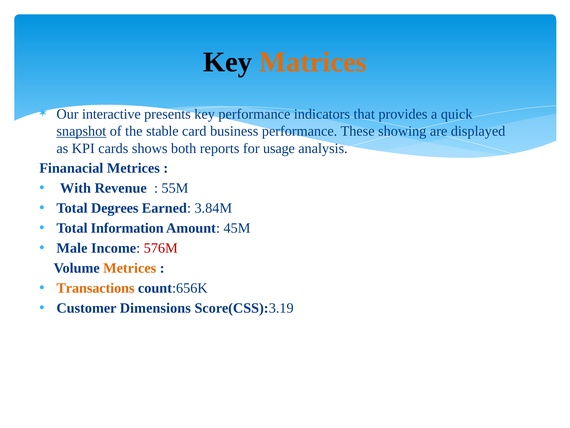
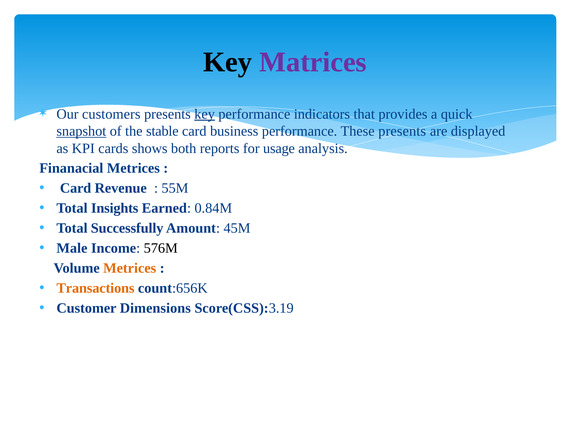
Matrices colour: orange -> purple
interactive: interactive -> customers
key at (205, 114) underline: none -> present
These showing: showing -> presents
With at (75, 188): With -> Card
Degrees: Degrees -> Insights
3.84M: 3.84M -> 0.84M
Information: Information -> Successfully
576M colour: red -> black
